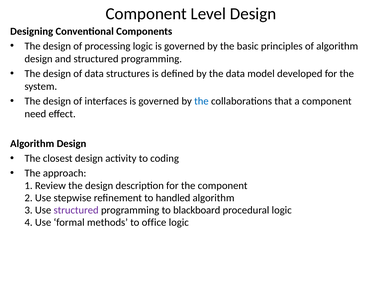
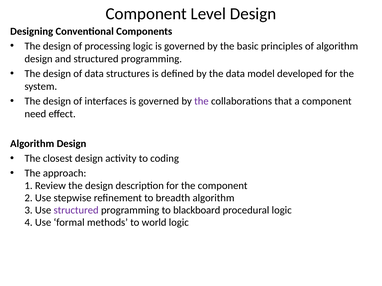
the at (201, 101) colour: blue -> purple
handled: handled -> breadth
office: office -> world
